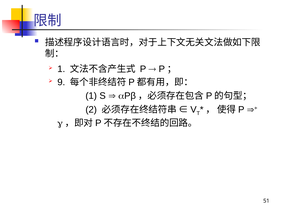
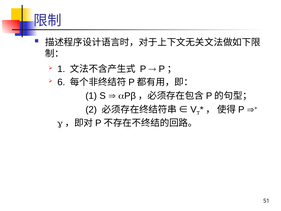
9: 9 -> 6
